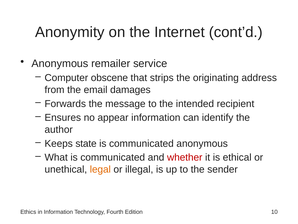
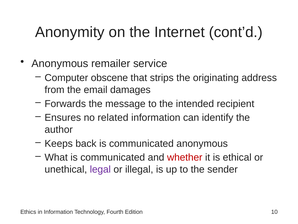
appear: appear -> related
state: state -> back
legal colour: orange -> purple
